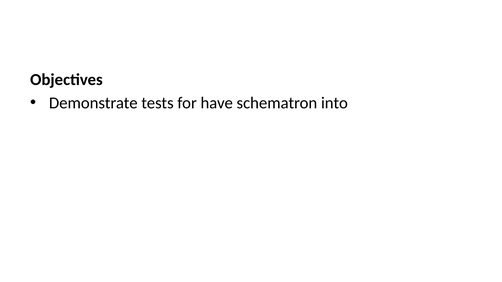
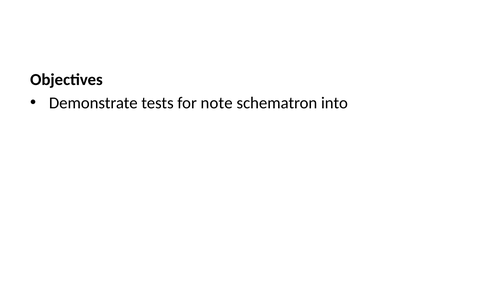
have: have -> note
